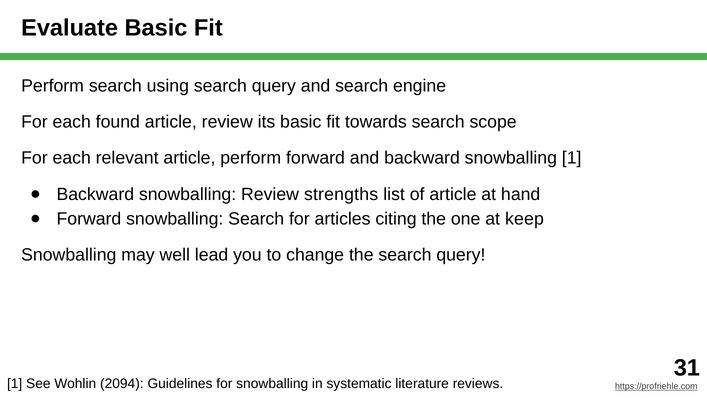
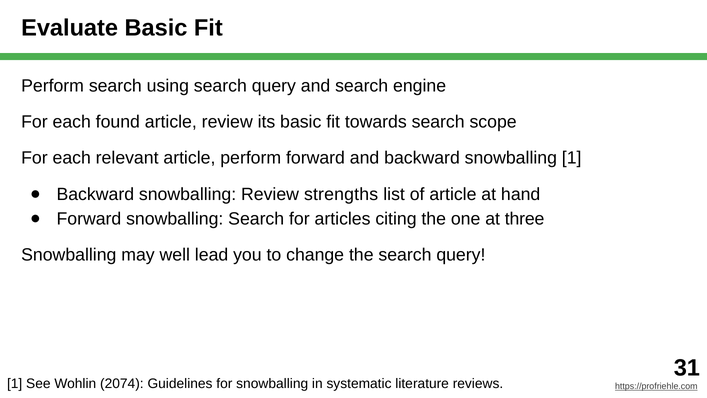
keep: keep -> three
2094: 2094 -> 2074
